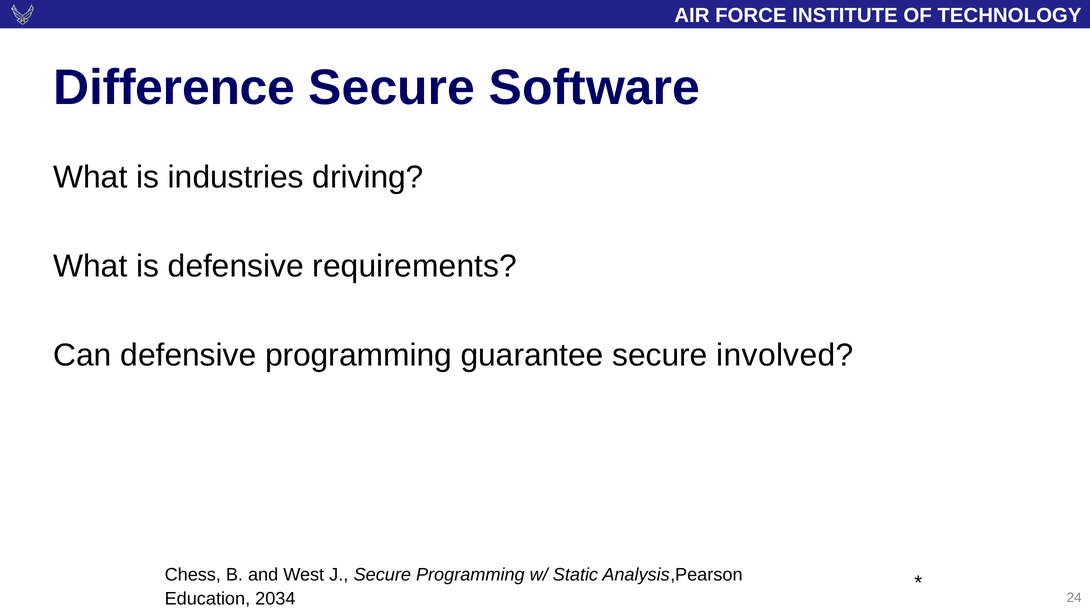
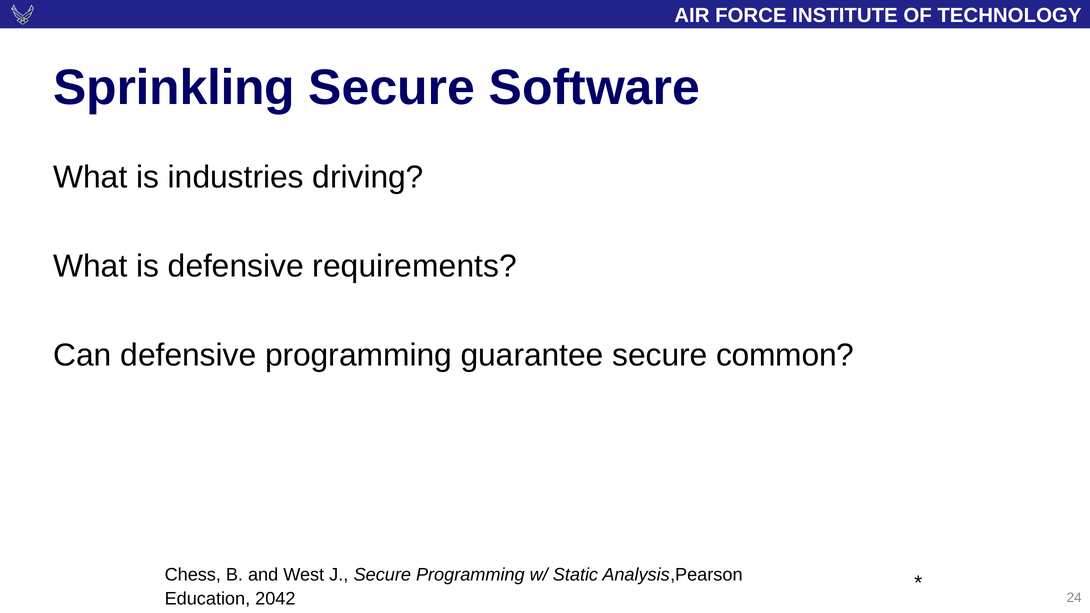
Difference: Difference -> Sprinkling
involved: involved -> common
2034: 2034 -> 2042
